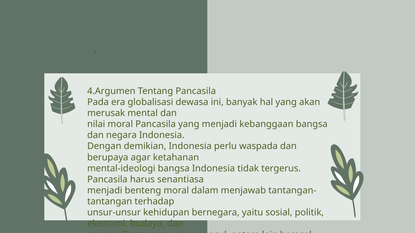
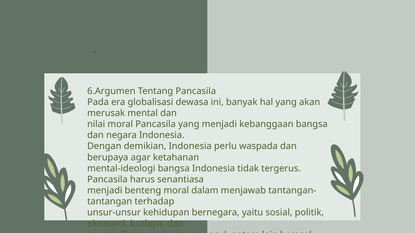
4.Argumen: 4.Argumen -> 6.Argumen
